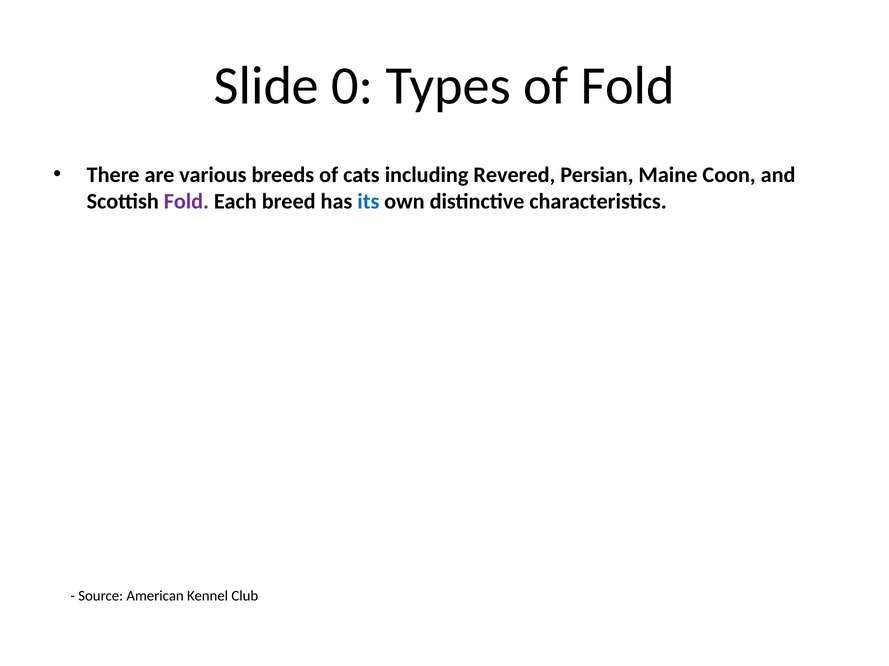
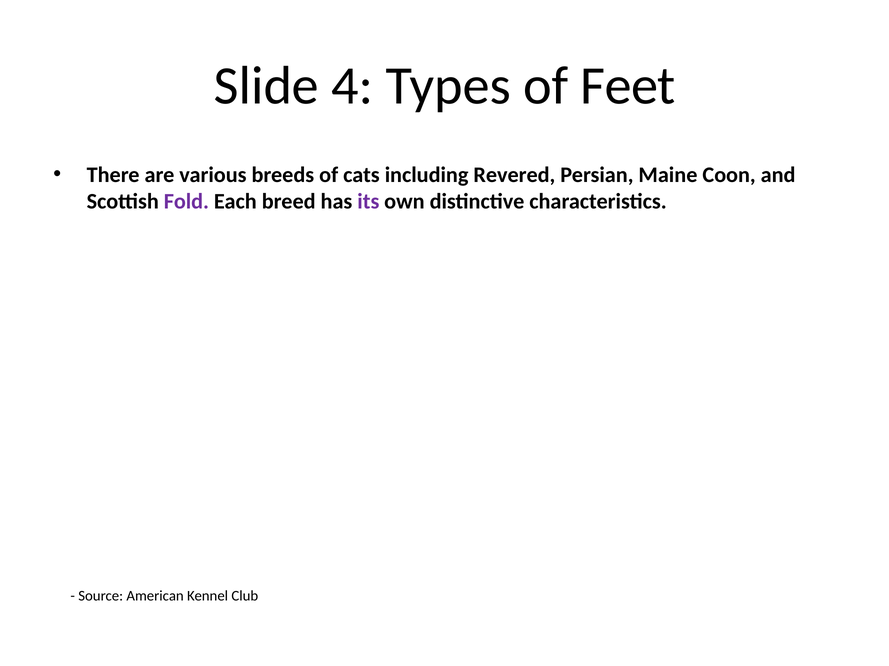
0: 0 -> 4
of Fold: Fold -> Feet
its colour: blue -> purple
